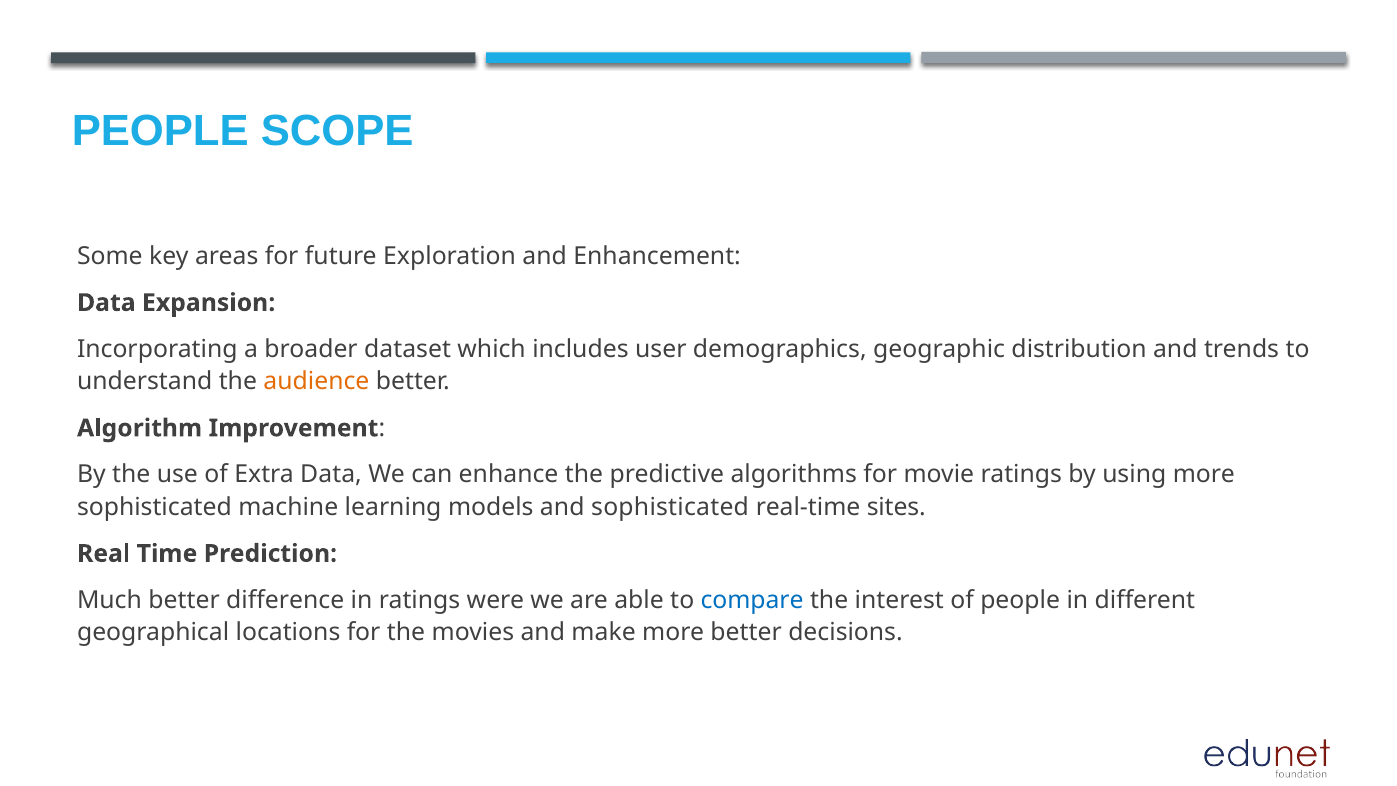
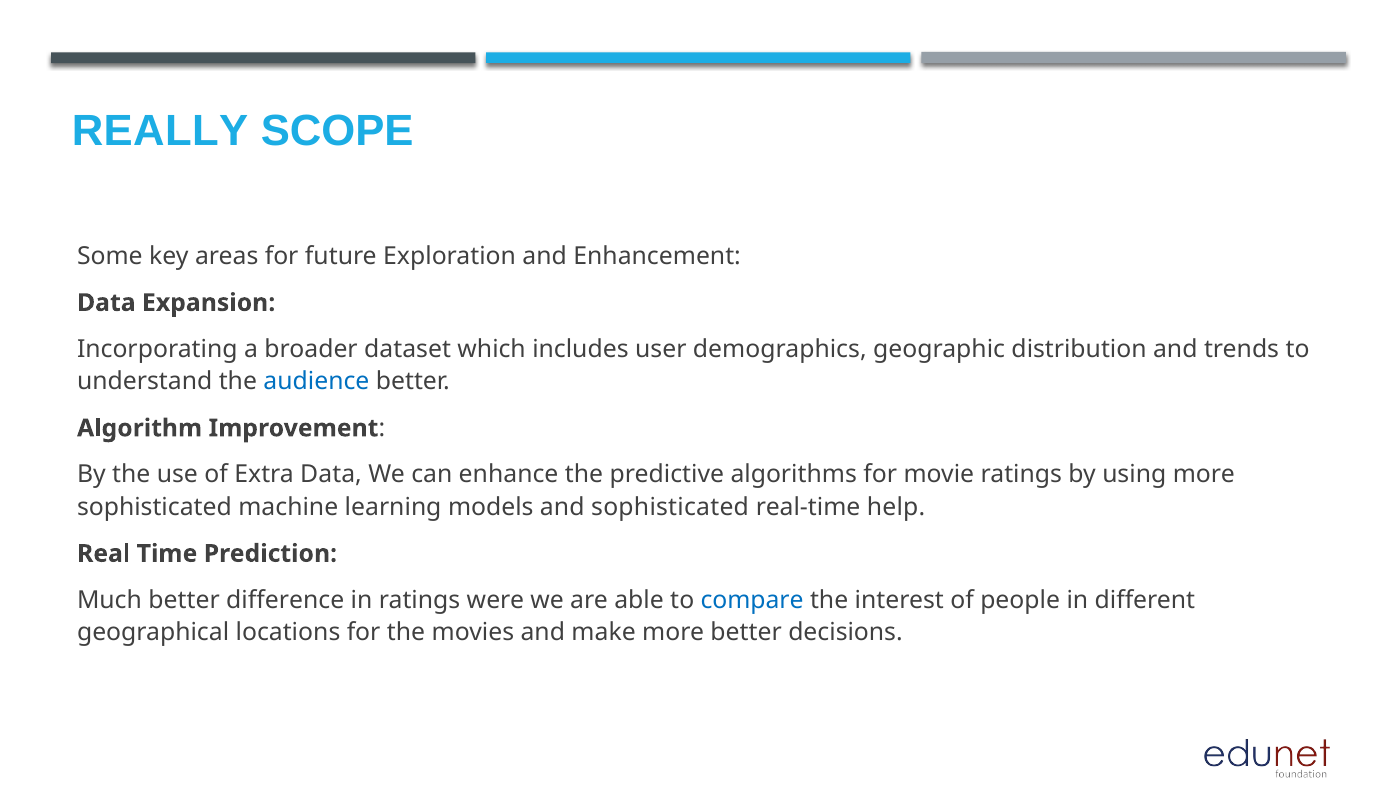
PEOPLE at (160, 131): PEOPLE -> REALLY
audience colour: orange -> blue
sites: sites -> help
